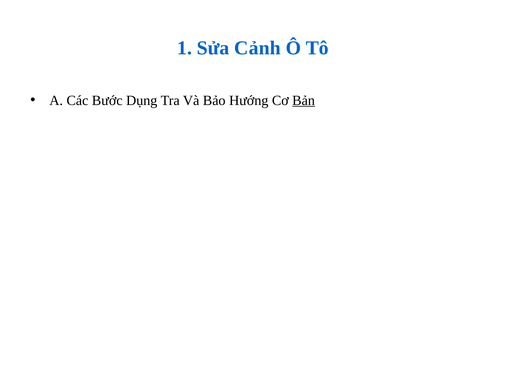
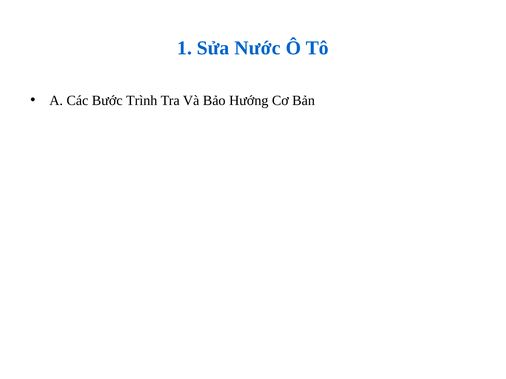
Cảnh: Cảnh -> Nước
Dụng: Dụng -> Trình
Bản underline: present -> none
